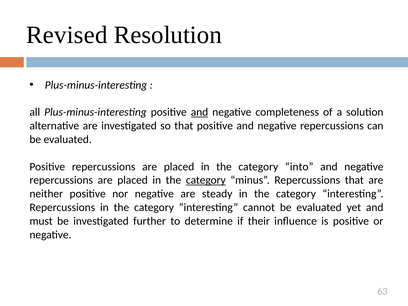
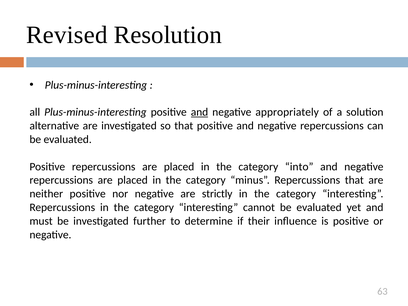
completeness: completeness -> appropriately
category at (206, 180) underline: present -> none
steady: steady -> strictly
